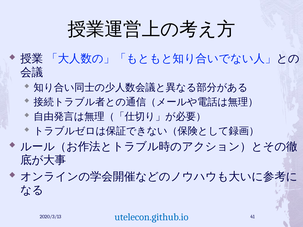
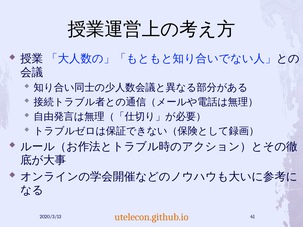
utelecon.github.io colour: blue -> orange
